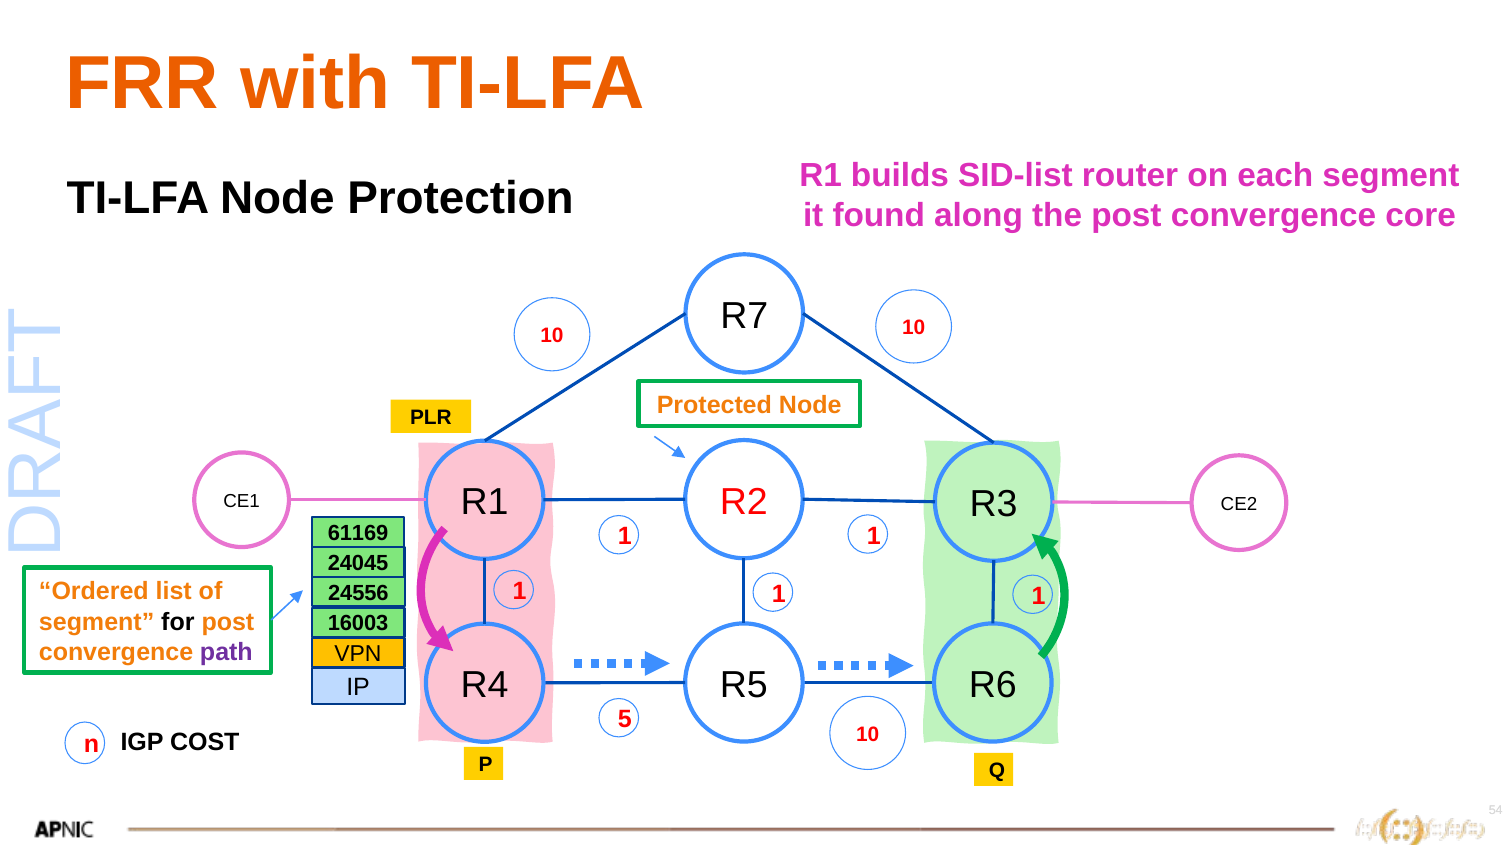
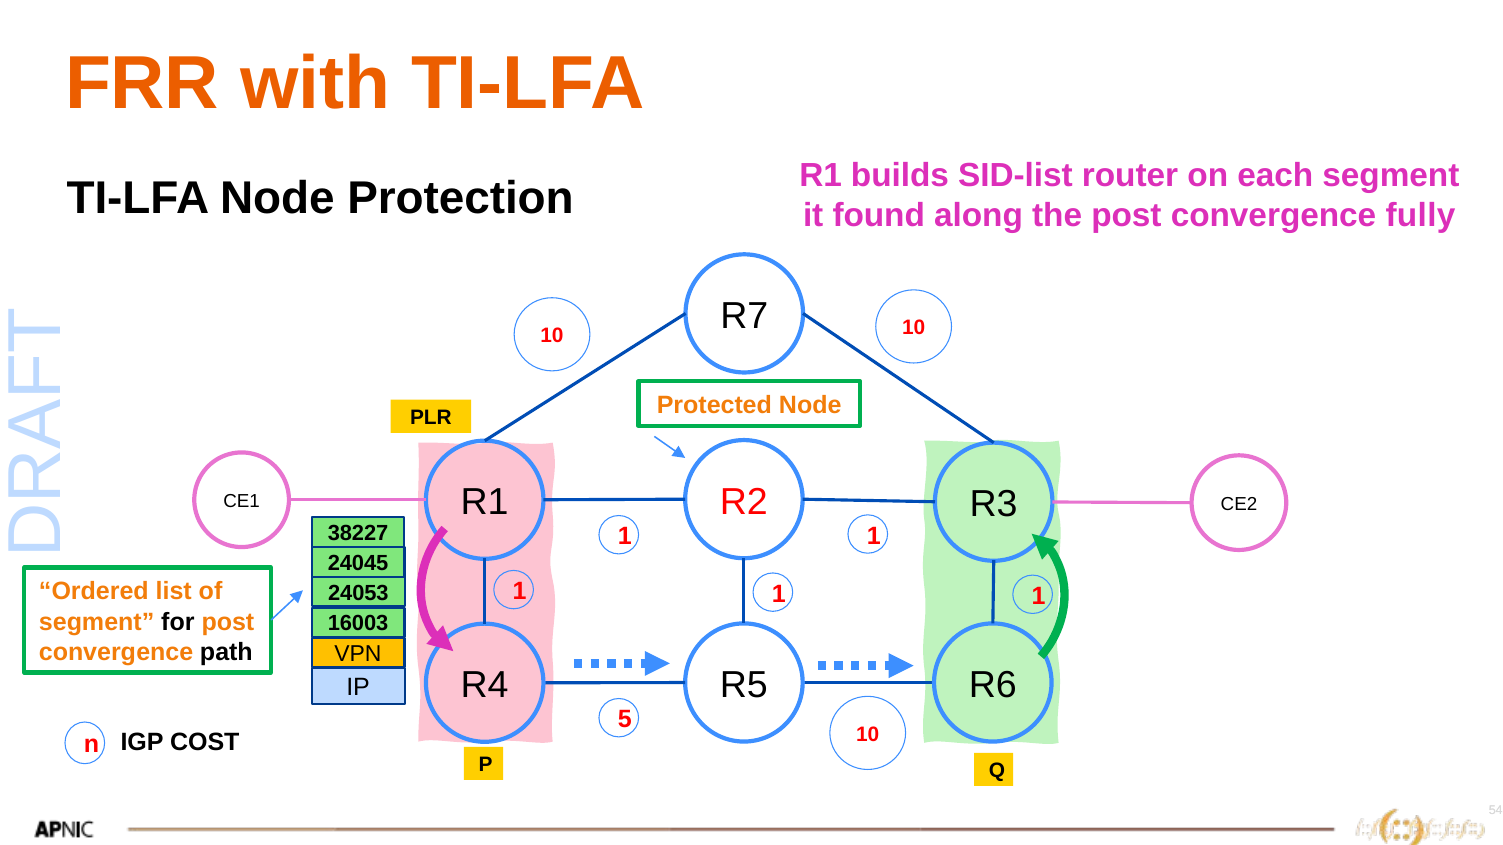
core: core -> fully
61169: 61169 -> 38227
24556: 24556 -> 24053
path colour: purple -> black
